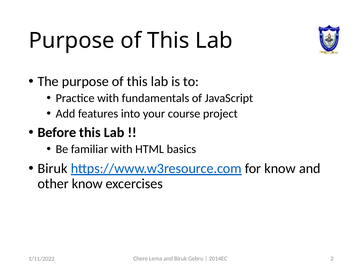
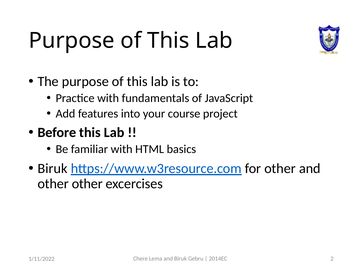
for know: know -> other
other know: know -> other
